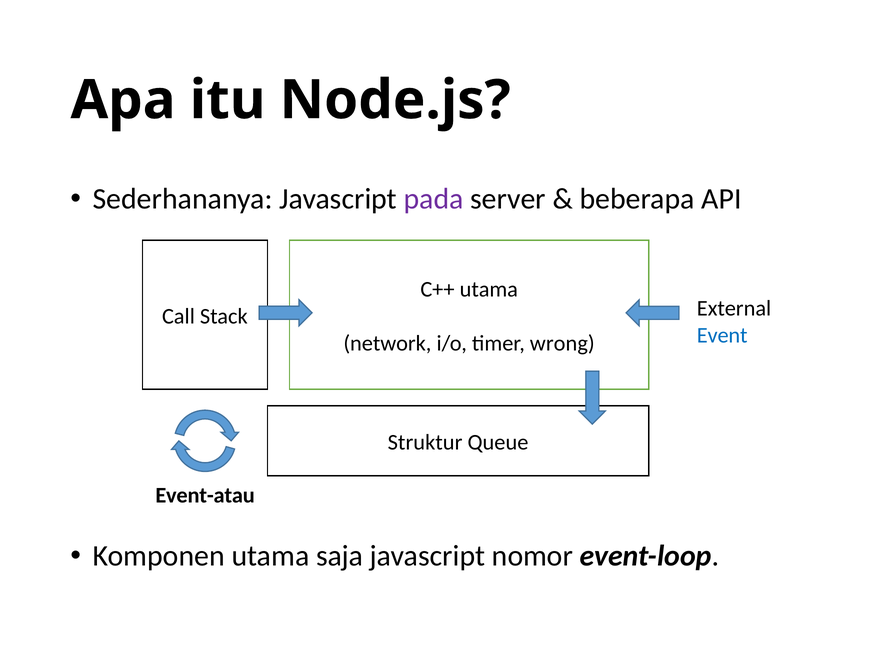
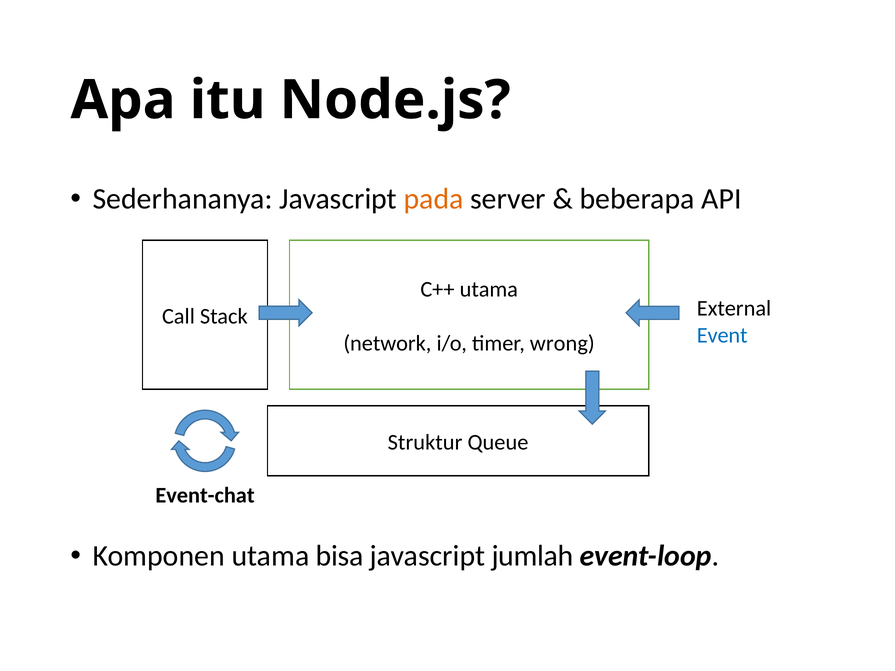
pada colour: purple -> orange
Event-atau: Event-atau -> Event-chat
saja: saja -> bisa
nomor: nomor -> jumlah
